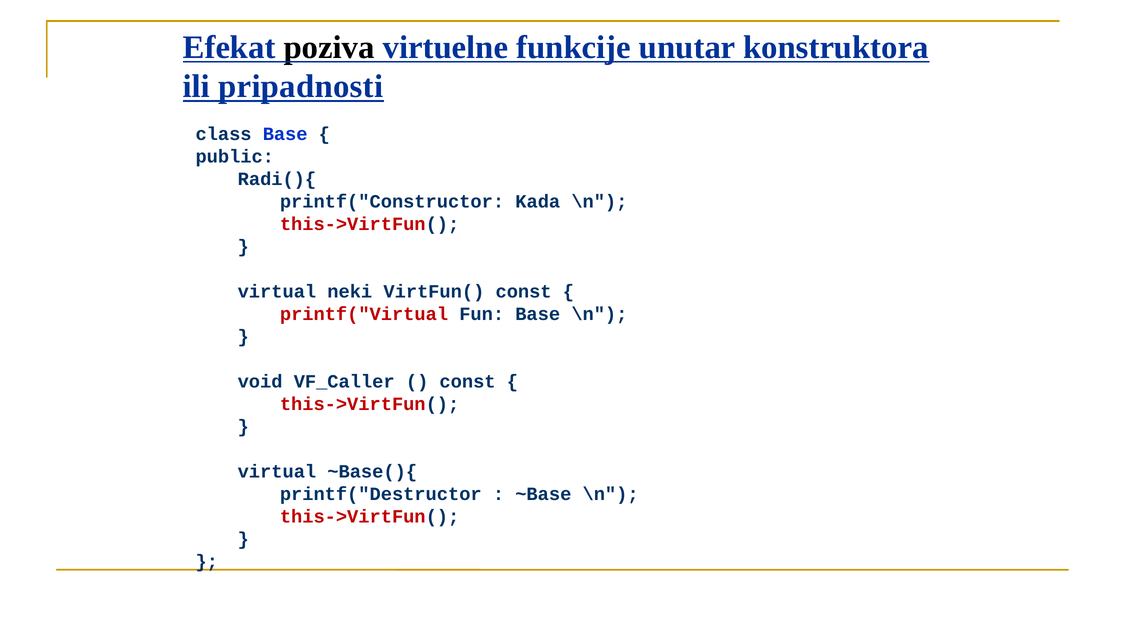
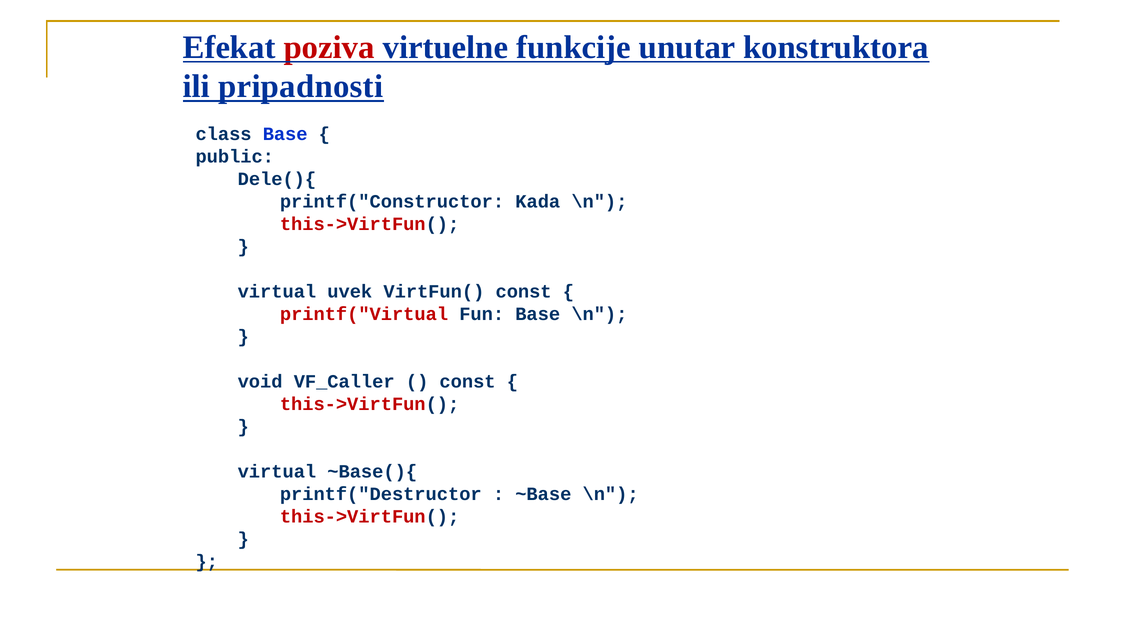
poziva colour: black -> red
Radi(){: Radi(){ -> Dele(){
neki: neki -> uvek
